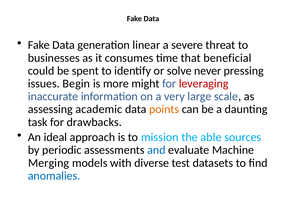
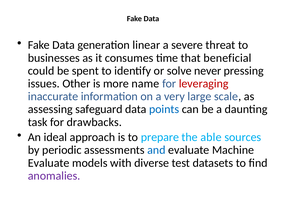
Begin: Begin -> Other
might: might -> name
academic: academic -> safeguard
points colour: orange -> blue
mission: mission -> prepare
Merging at (49, 163): Merging -> Evaluate
anomalies colour: blue -> purple
